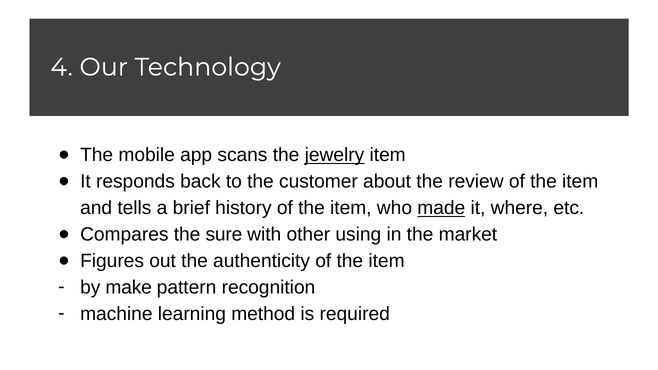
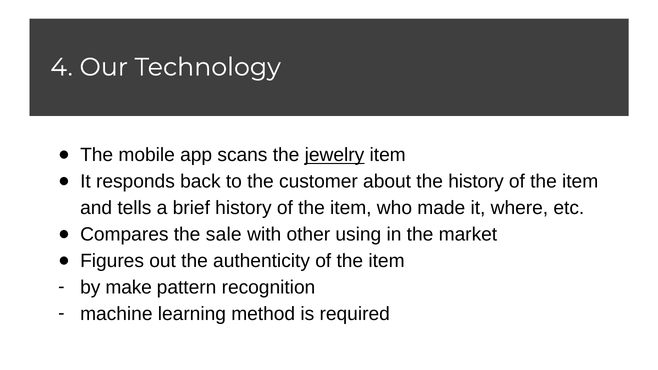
the review: review -> history
made underline: present -> none
sure: sure -> sale
